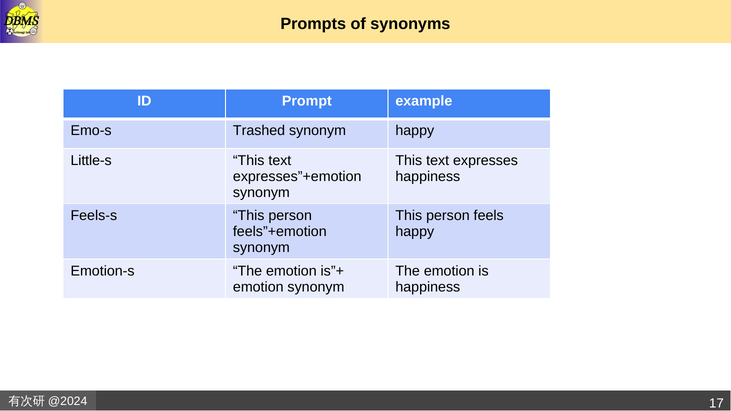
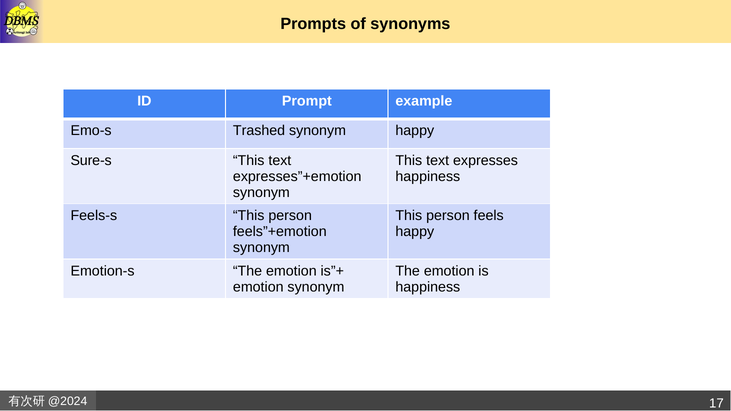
Little-s: Little-s -> Sure-s
